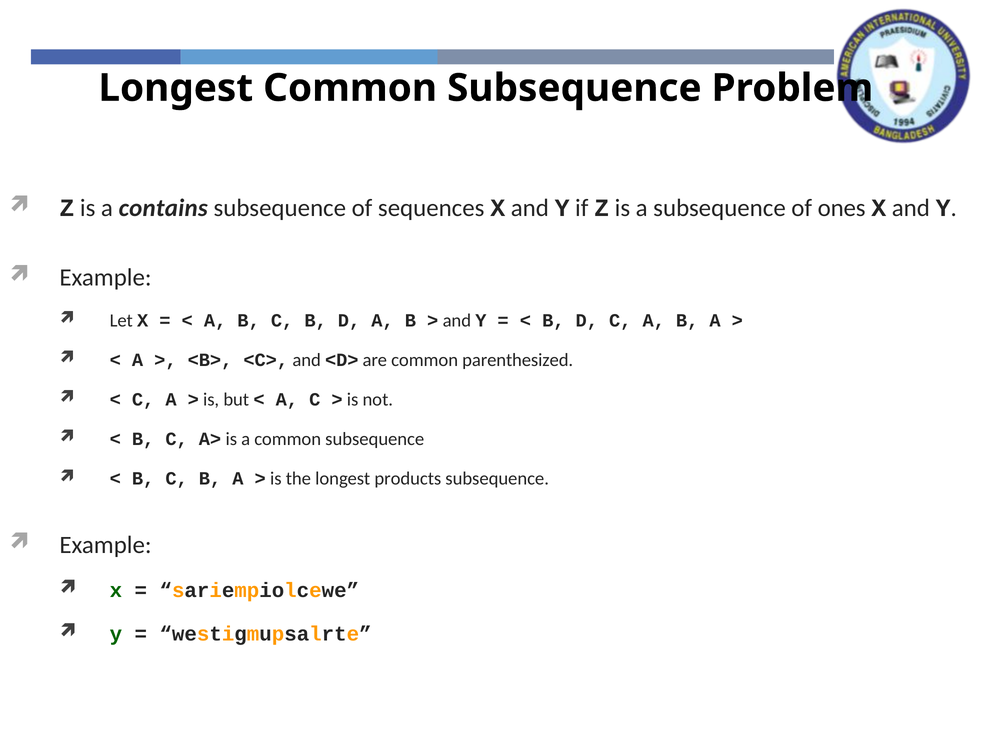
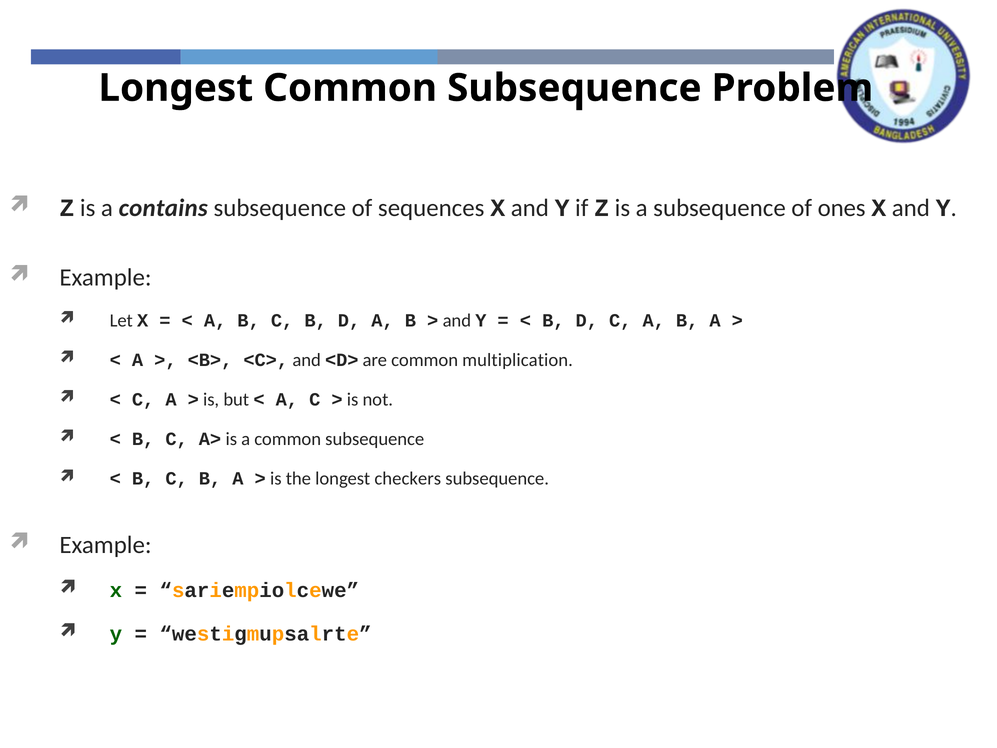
parenthesized: parenthesized -> multiplication
products: products -> checkers
